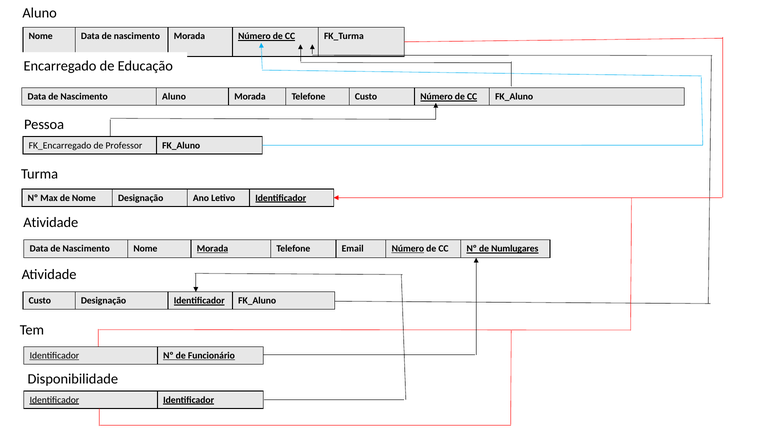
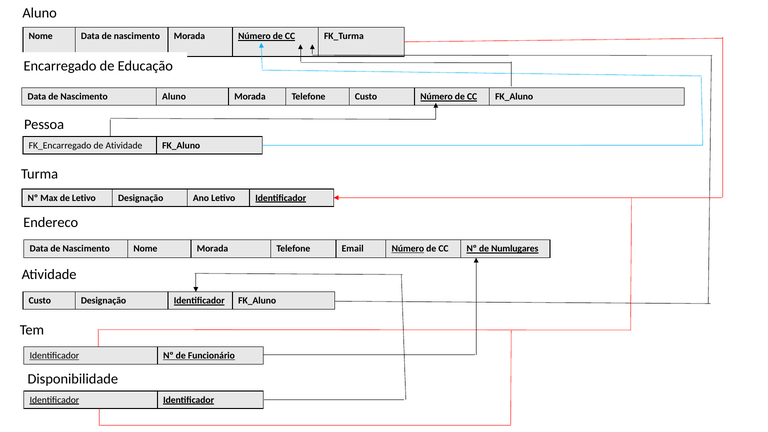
de Professor: Professor -> Atividade
de Nome: Nome -> Letivo
Atividade at (51, 222): Atividade -> Endereco
Morada at (212, 249) underline: present -> none
